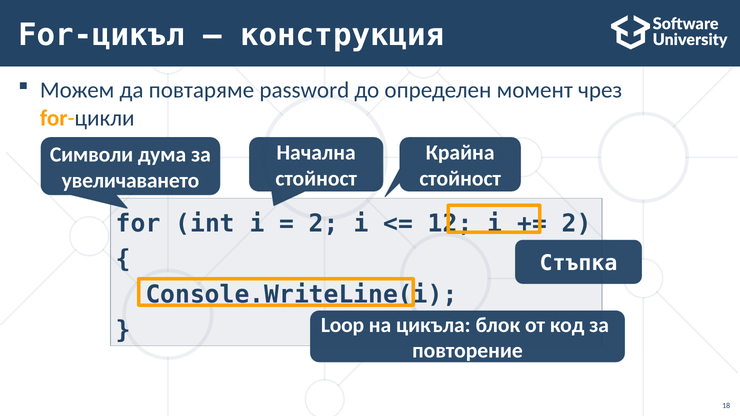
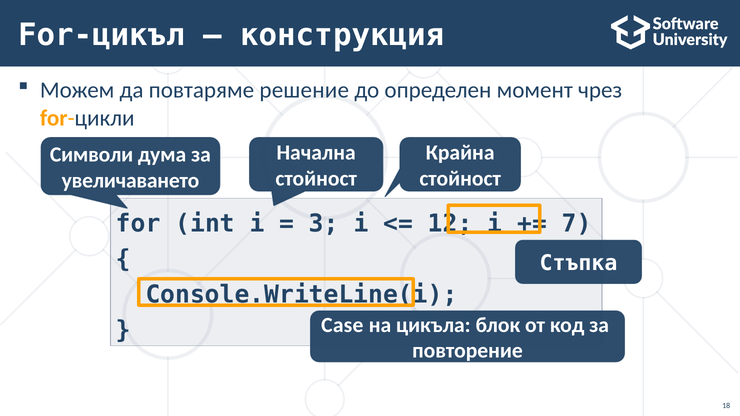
password: password -> решение
2 at (324, 224): 2 -> 3
2 at (577, 224): 2 -> 7
Loop: Loop -> Case
